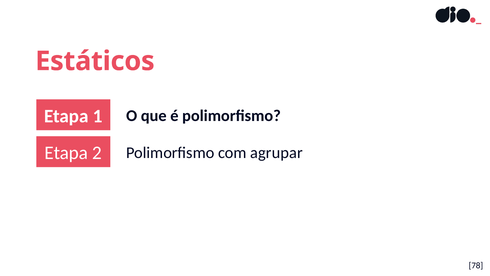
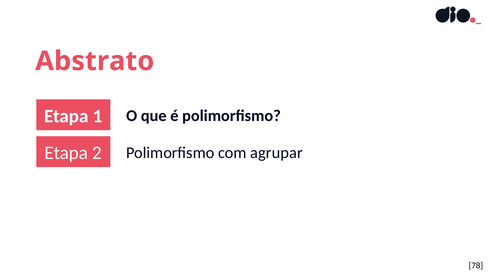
Estáticos: Estáticos -> Abstrato
